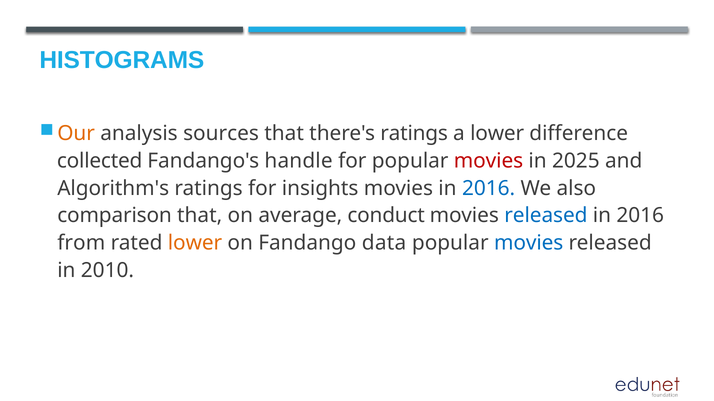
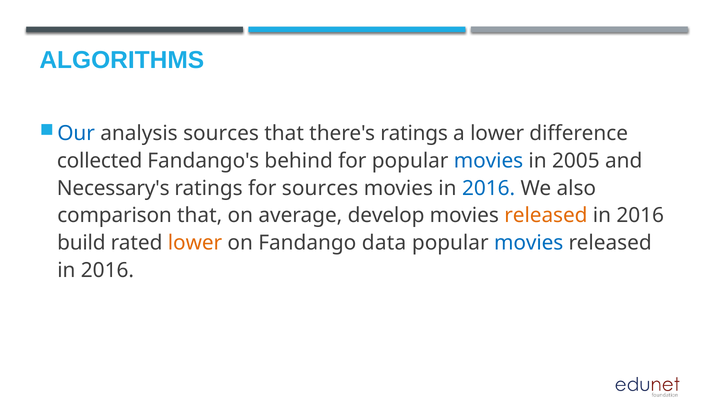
HISTOGRAMS: HISTOGRAMS -> ALGORITHMS
Our colour: orange -> blue
handle: handle -> behind
movies at (489, 161) colour: red -> blue
2025: 2025 -> 2005
Algorithm's: Algorithm's -> Necessary's
for insights: insights -> sources
conduct: conduct -> develop
released at (546, 216) colour: blue -> orange
from: from -> build
2010 at (107, 271): 2010 -> 2016
